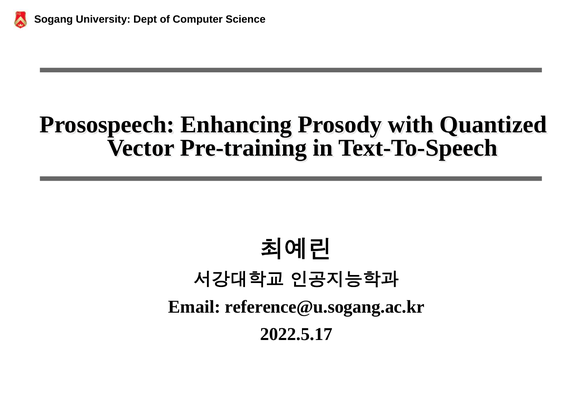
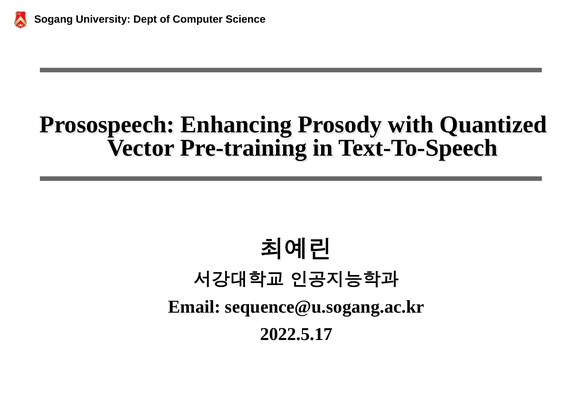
reference@u.sogang.ac.kr: reference@u.sogang.ac.kr -> sequence@u.sogang.ac.kr
